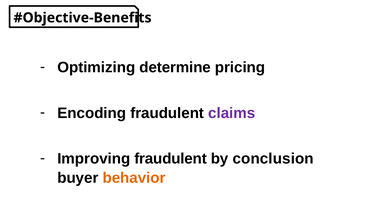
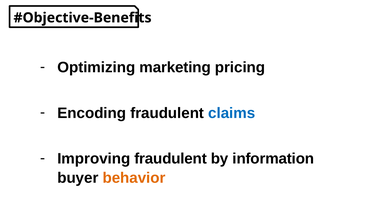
determine: determine -> marketing
claims colour: purple -> blue
conclusion: conclusion -> information
